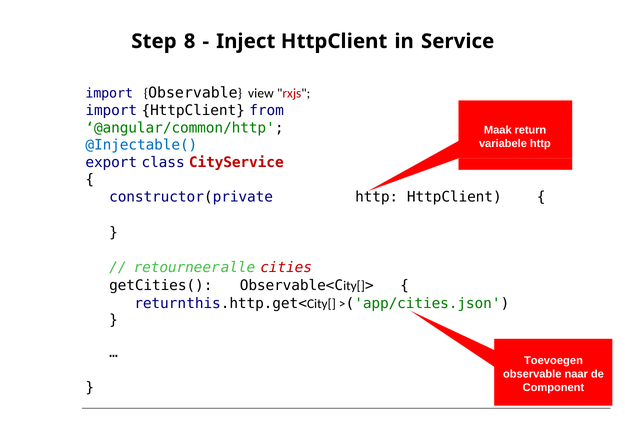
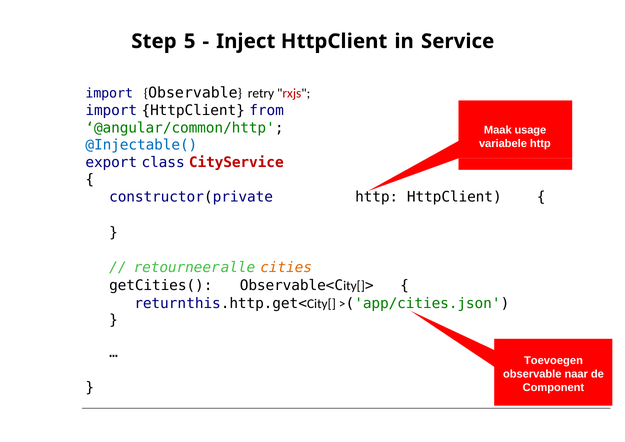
8: 8 -> 5
view: view -> retry
return: return -> usage
cities colour: red -> orange
